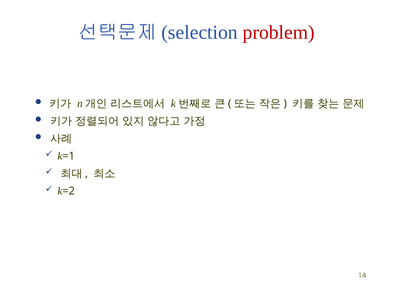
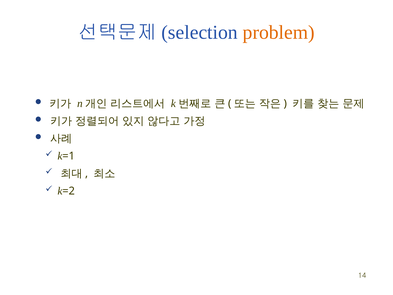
problem colour: red -> orange
